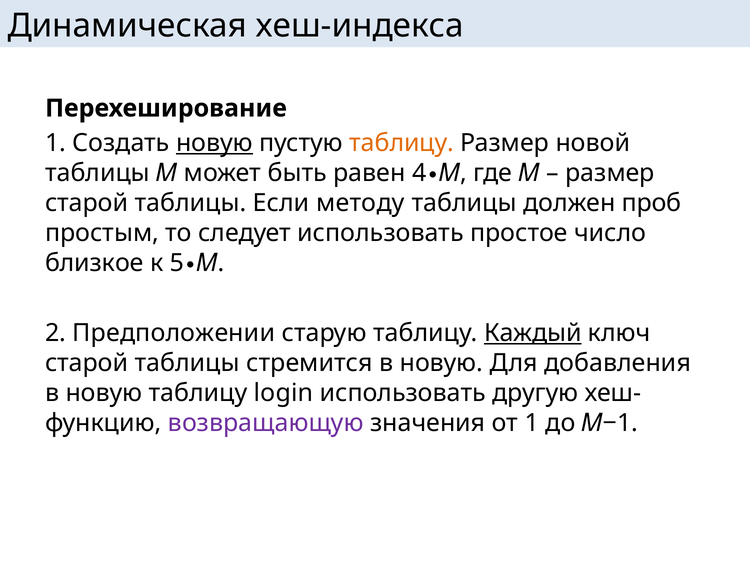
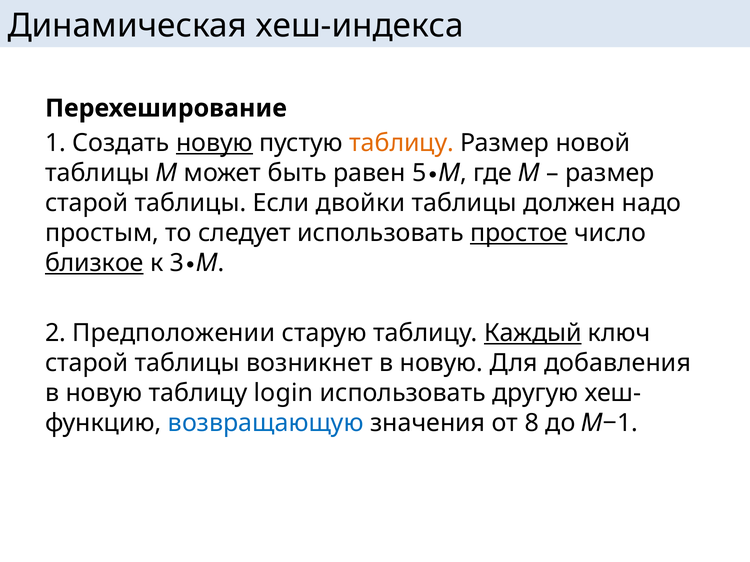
4: 4 -> 5
методу: методу -> двойки
проб: проб -> надо
простое underline: none -> present
близкое underline: none -> present
5: 5 -> 3
стремится: стремится -> возникнет
возвращающую colour: purple -> blue
от 1: 1 -> 8
